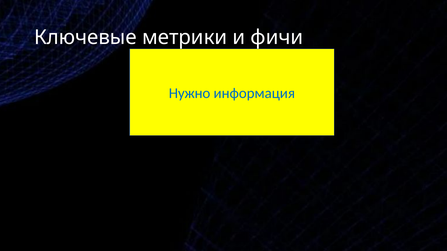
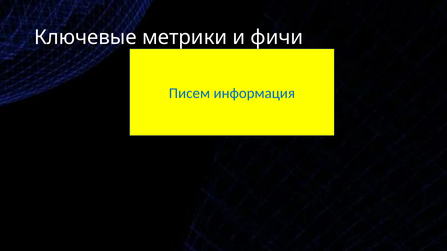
Нужно: Нужно -> Писем
